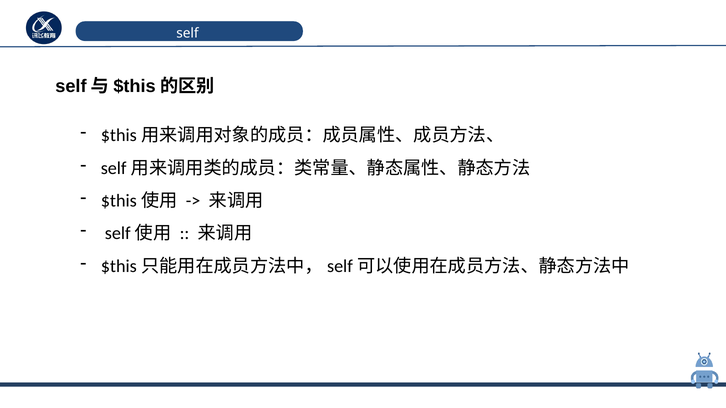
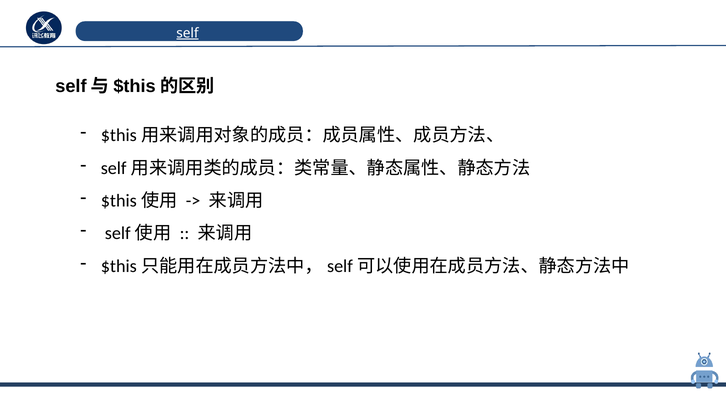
self underline: none -> present
